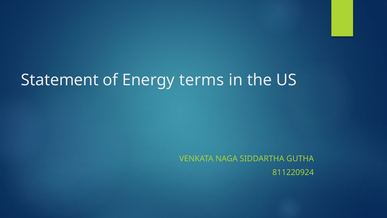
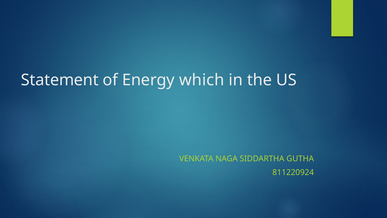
terms: terms -> which
